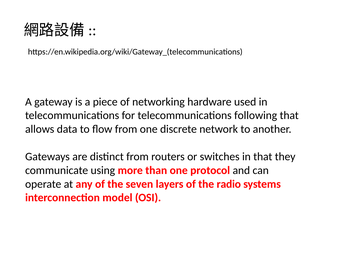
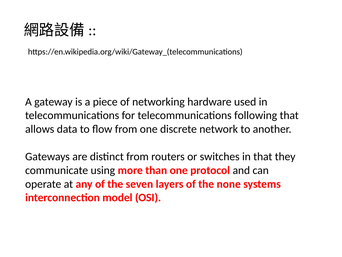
radio: radio -> none
